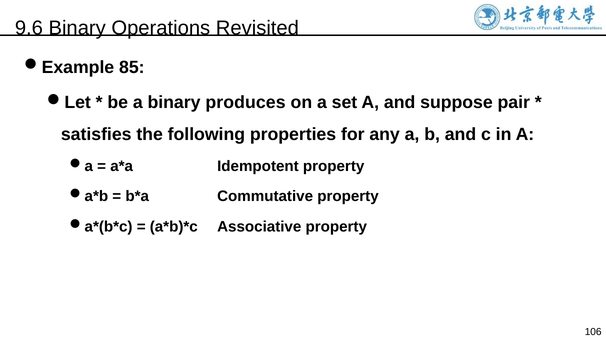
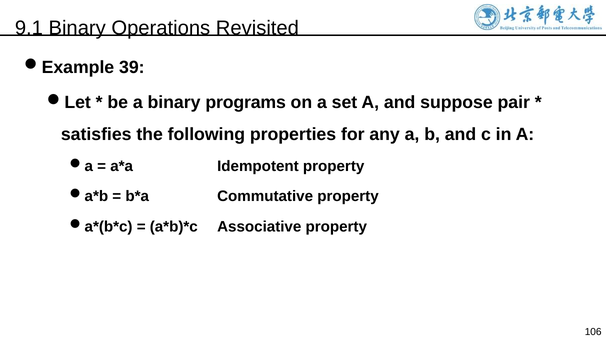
9.6: 9.6 -> 9.1
85: 85 -> 39
produces: produces -> programs
